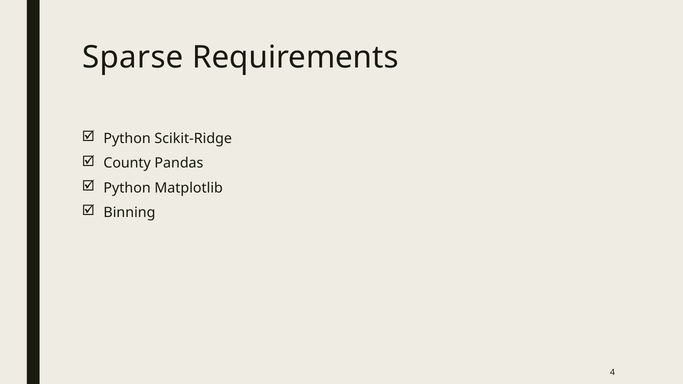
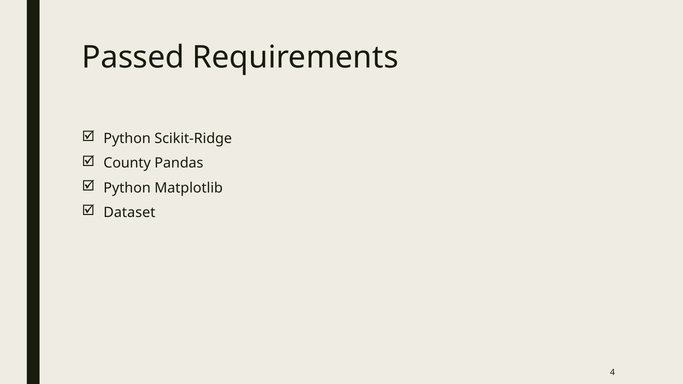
Sparse: Sparse -> Passed
Binning: Binning -> Dataset
